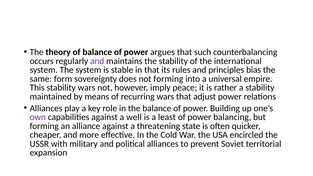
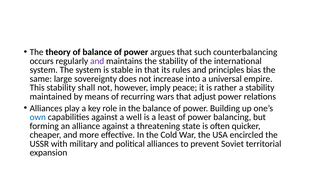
form: form -> large
not forming: forming -> increase
stability wars: wars -> shall
own colour: purple -> blue
